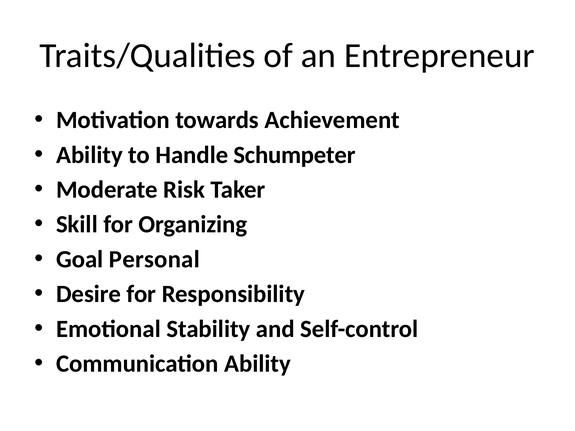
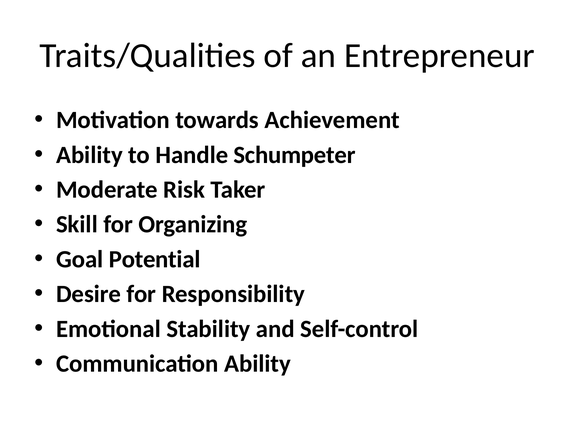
Personal: Personal -> Potential
